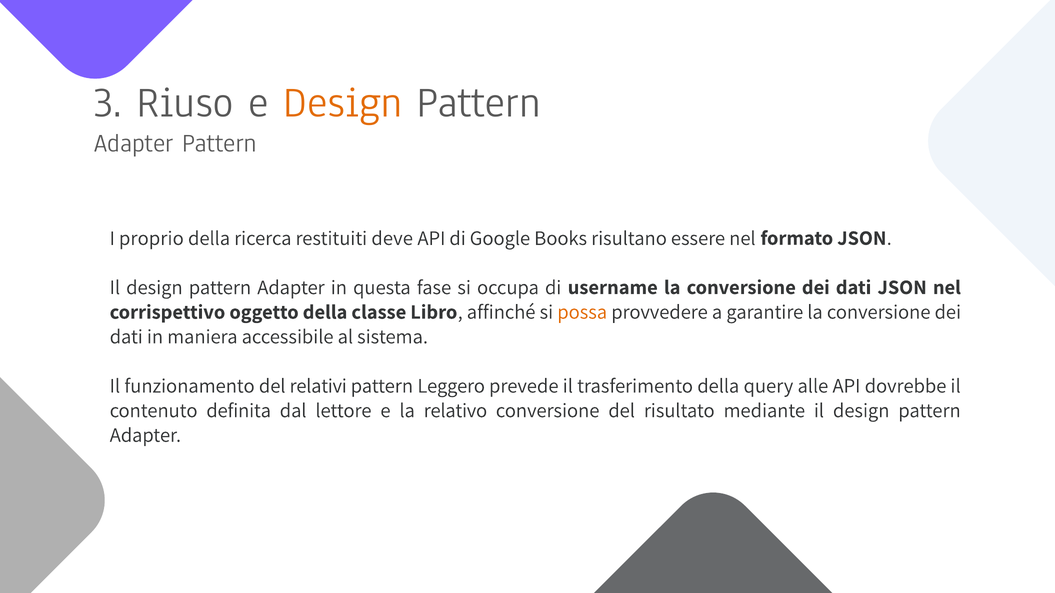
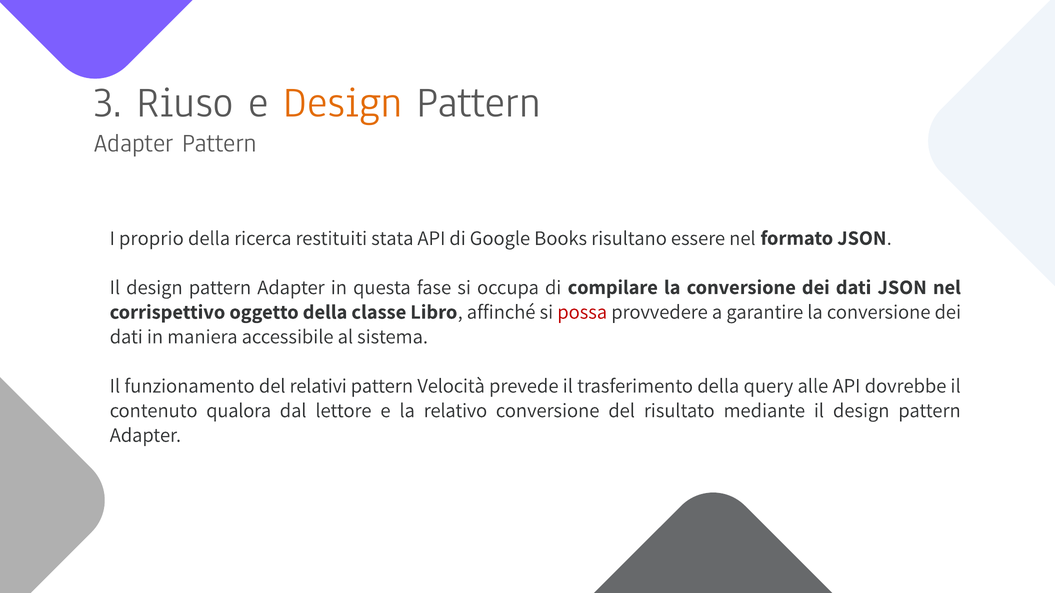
deve: deve -> stata
username: username -> compilare
possa colour: orange -> red
Leggero: Leggero -> Velocità
definita: definita -> qualora
